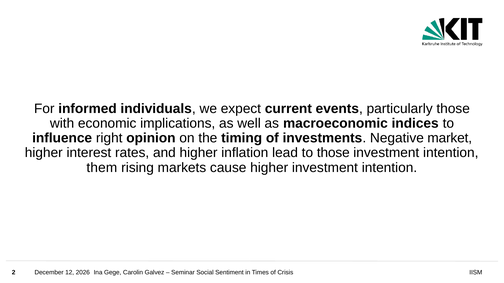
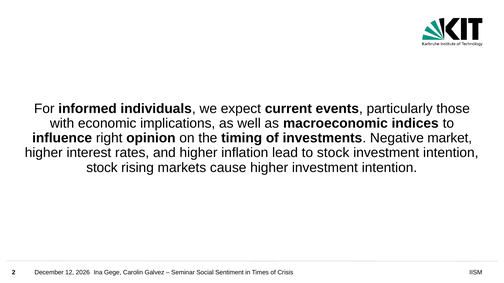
to those: those -> stock
them at (102, 168): them -> stock
